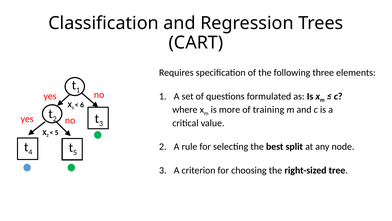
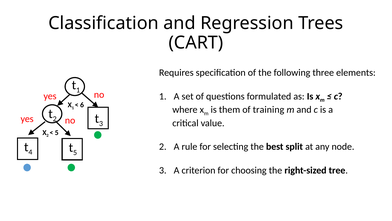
more: more -> them
